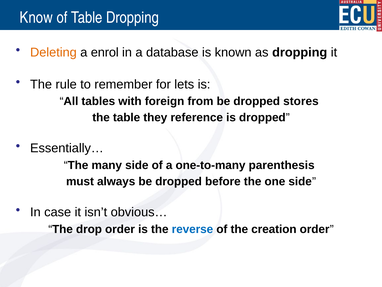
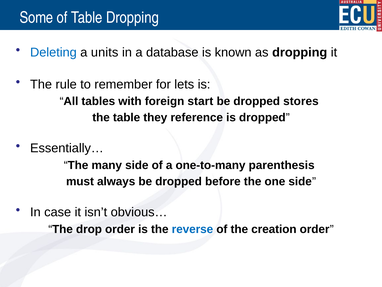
Know: Know -> Some
Deleting colour: orange -> blue
enrol: enrol -> units
from: from -> start
